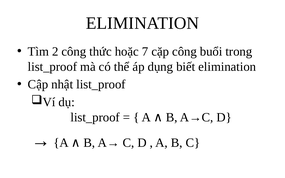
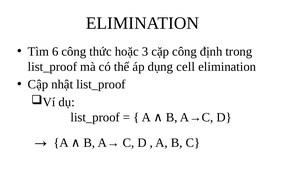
2: 2 -> 6
7: 7 -> 3
buổi: buổi -> định
biết: biết -> cell
